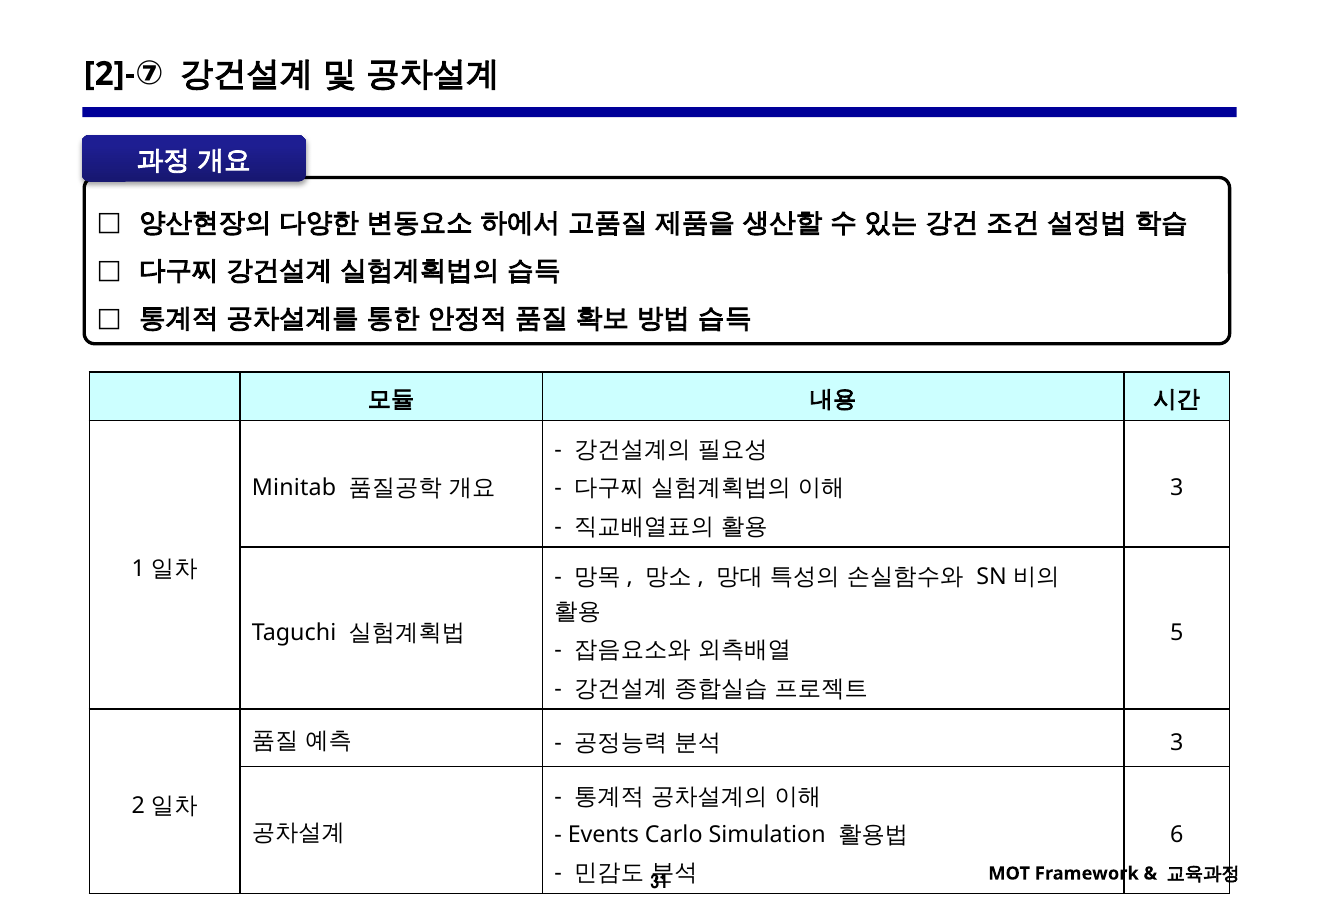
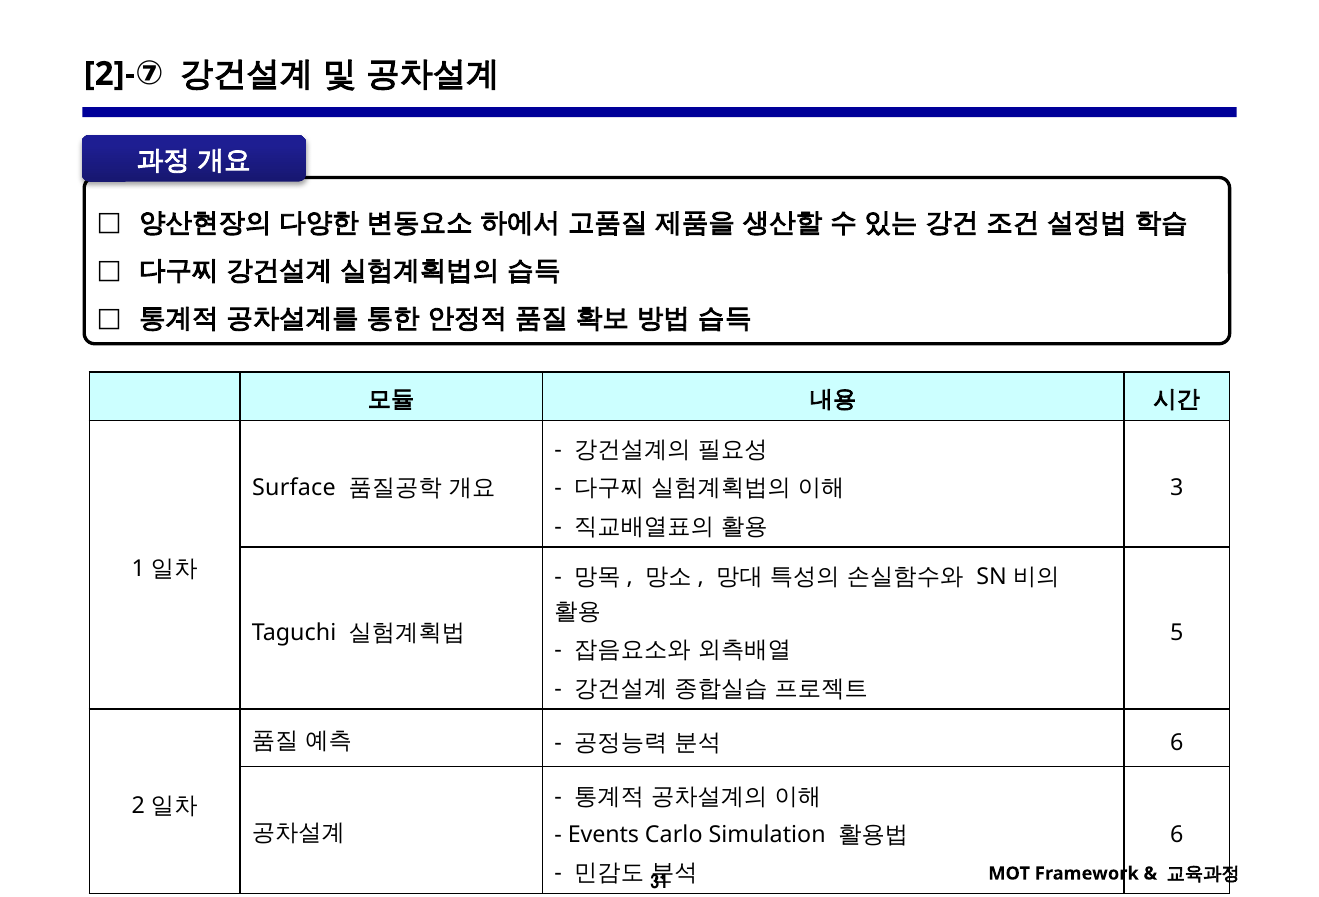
Minitab: Minitab -> Surface
3 at (1177, 743): 3 -> 6
